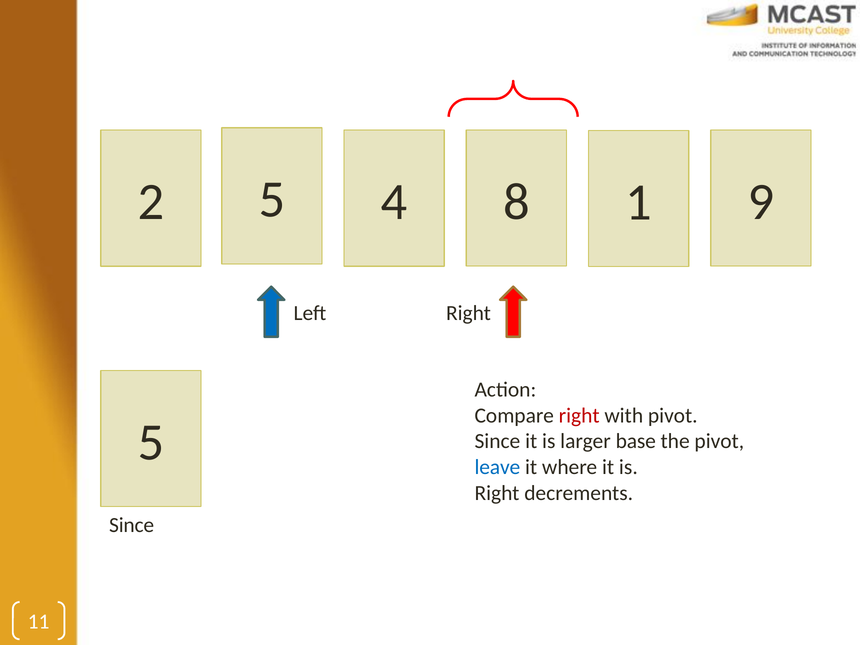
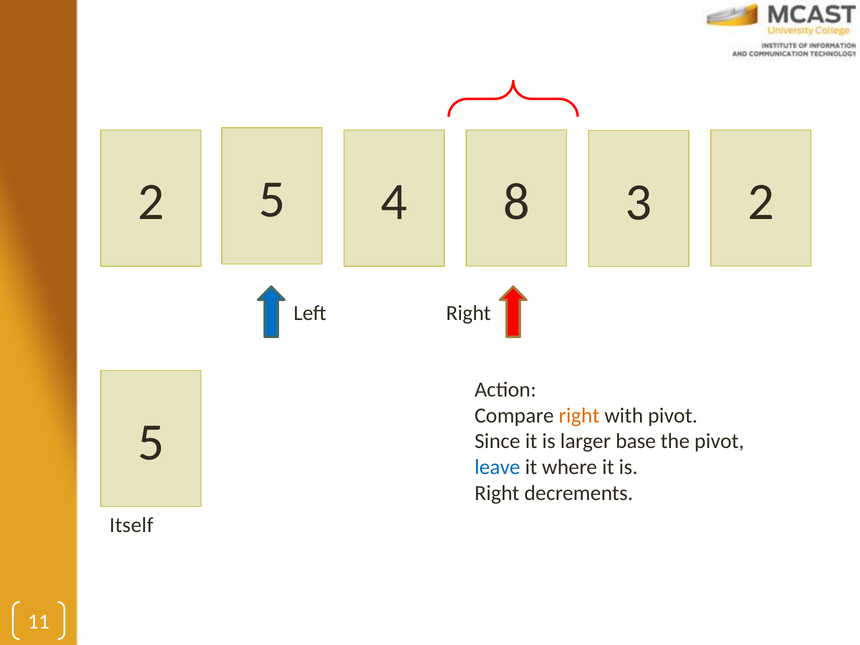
1: 1 -> 3
8 9: 9 -> 2
right at (579, 416) colour: red -> orange
Since at (132, 525): Since -> Itself
